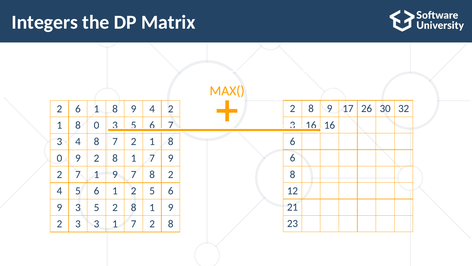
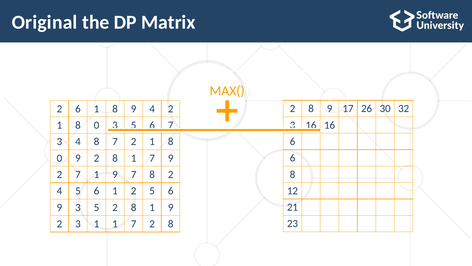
Integers: Integers -> Original
3 3: 3 -> 1
